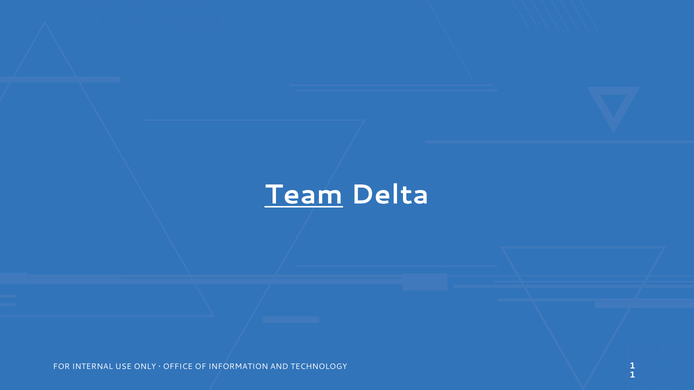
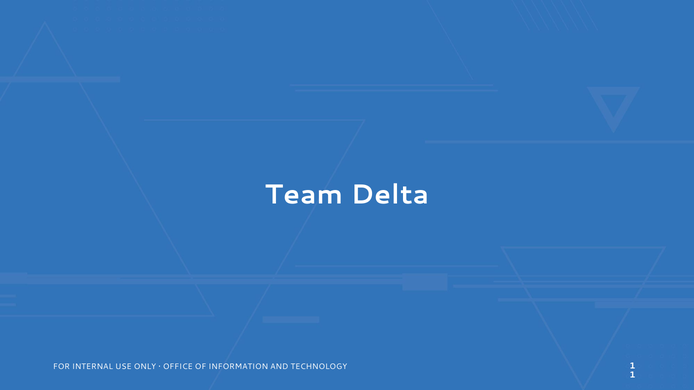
Team underline: present -> none
